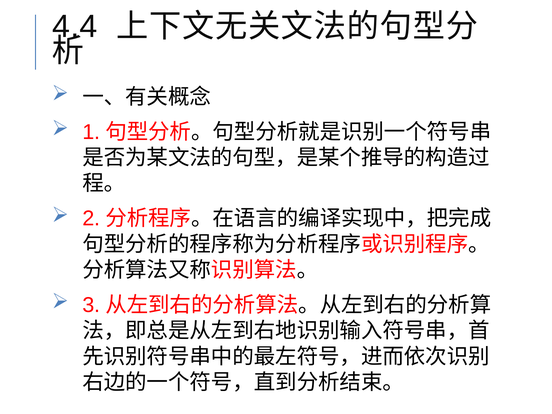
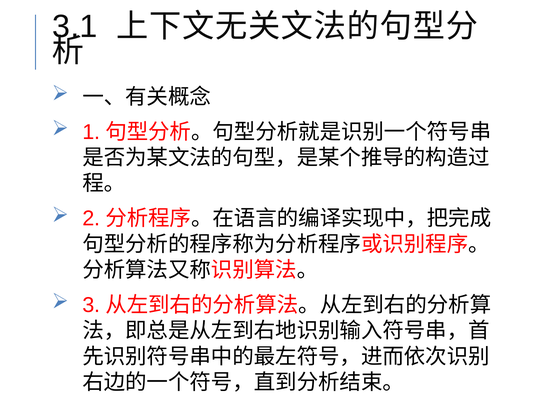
4.4: 4.4 -> 3.1
